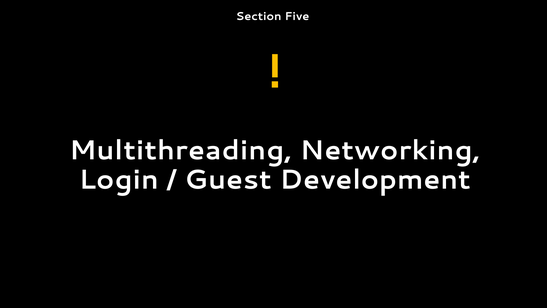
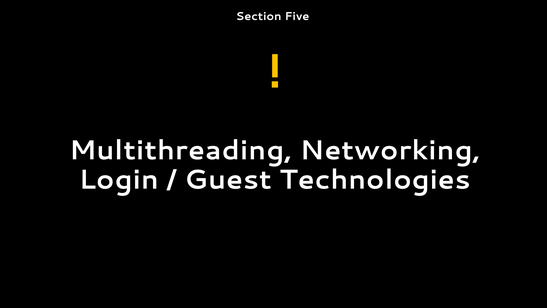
Development: Development -> Technologies
